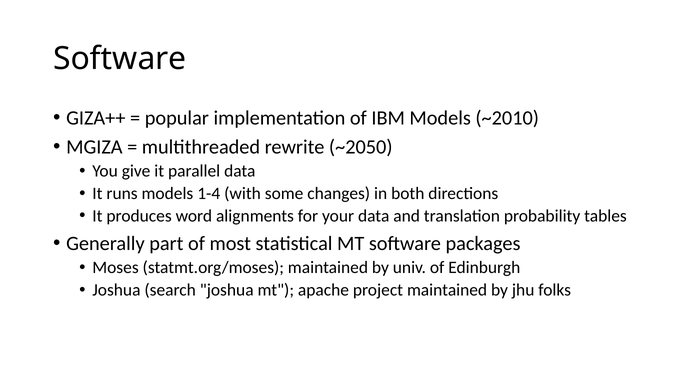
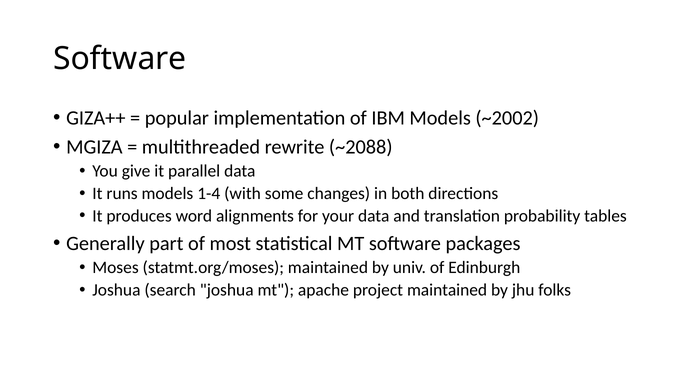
~2010: ~2010 -> ~2002
~2050: ~2050 -> ~2088
